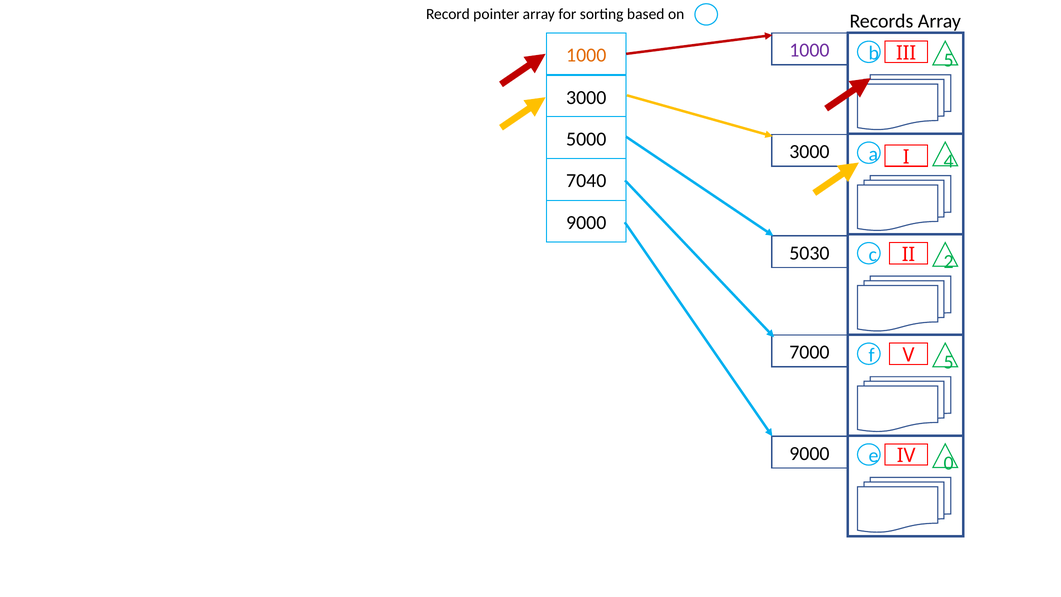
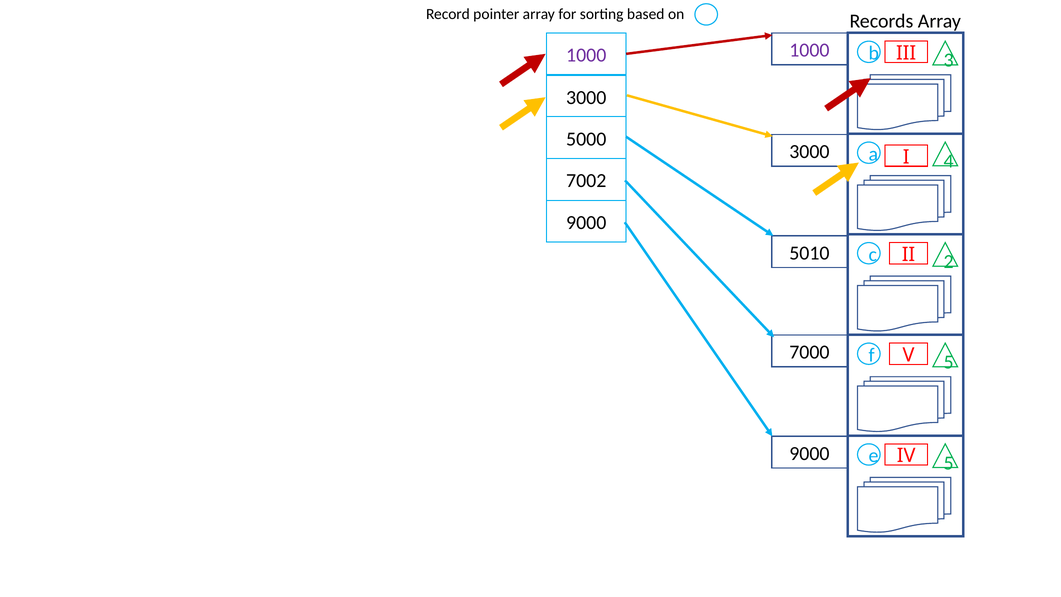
III 5: 5 -> 3
1000 at (586, 55) colour: orange -> purple
7040: 7040 -> 7002
5030: 5030 -> 5010
IV 0: 0 -> 5
